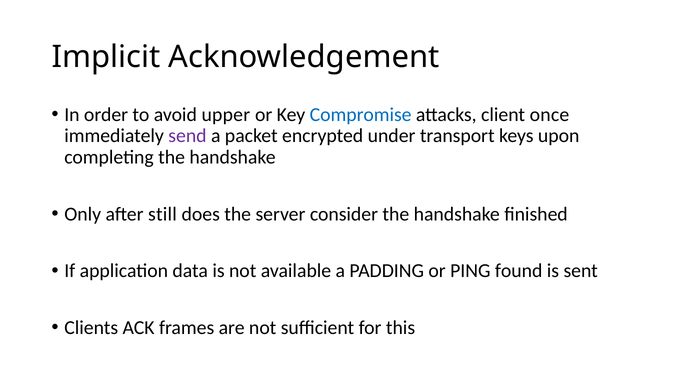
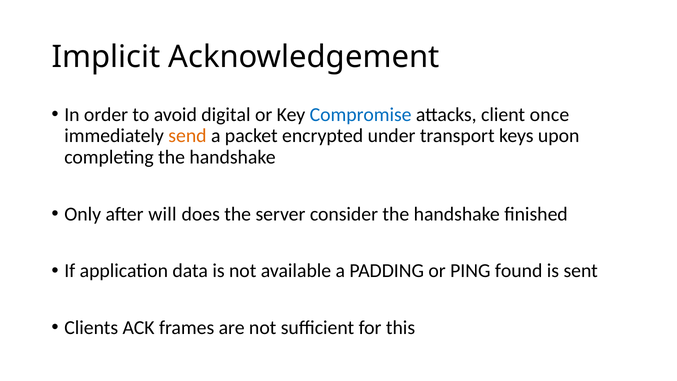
upper: upper -> digital
send colour: purple -> orange
still: still -> will
